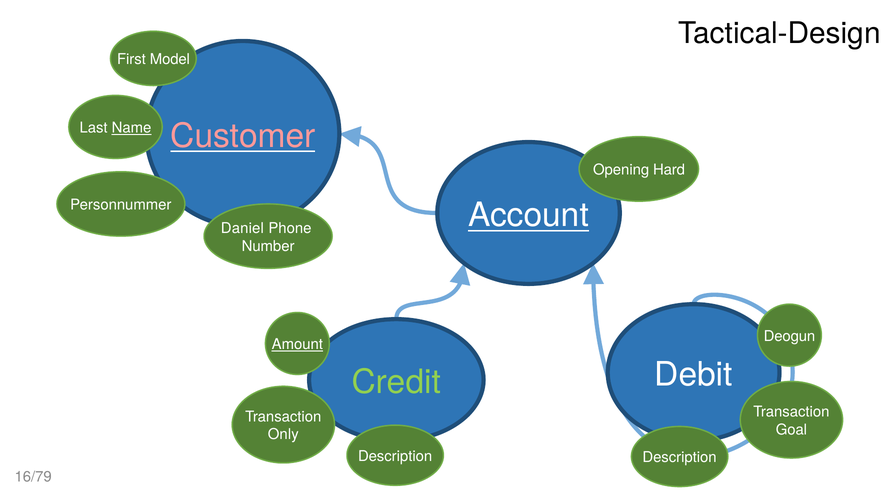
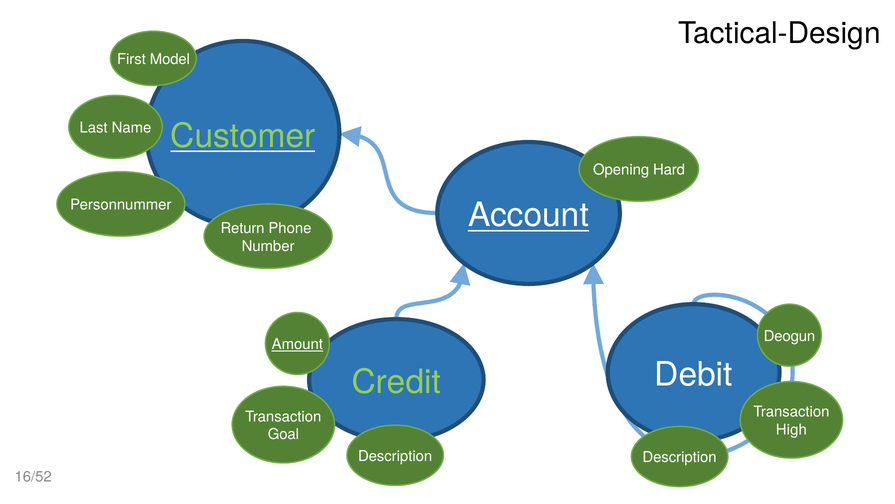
Name underline: present -> none
Customer colour: pink -> light green
Daniel: Daniel -> Return
Goal: Goal -> High
Only: Only -> Goal
16/79: 16/79 -> 16/52
